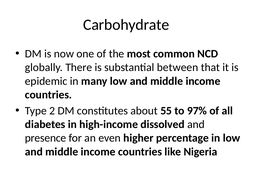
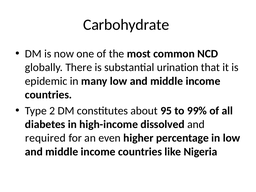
between: between -> urination
55: 55 -> 95
97%: 97% -> 99%
presence: presence -> required
